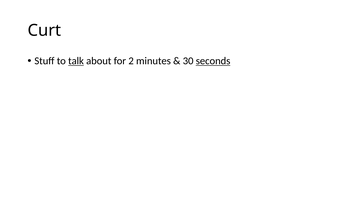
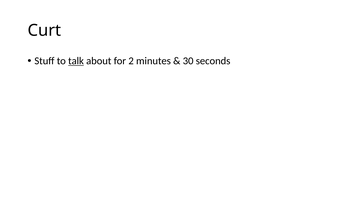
seconds underline: present -> none
